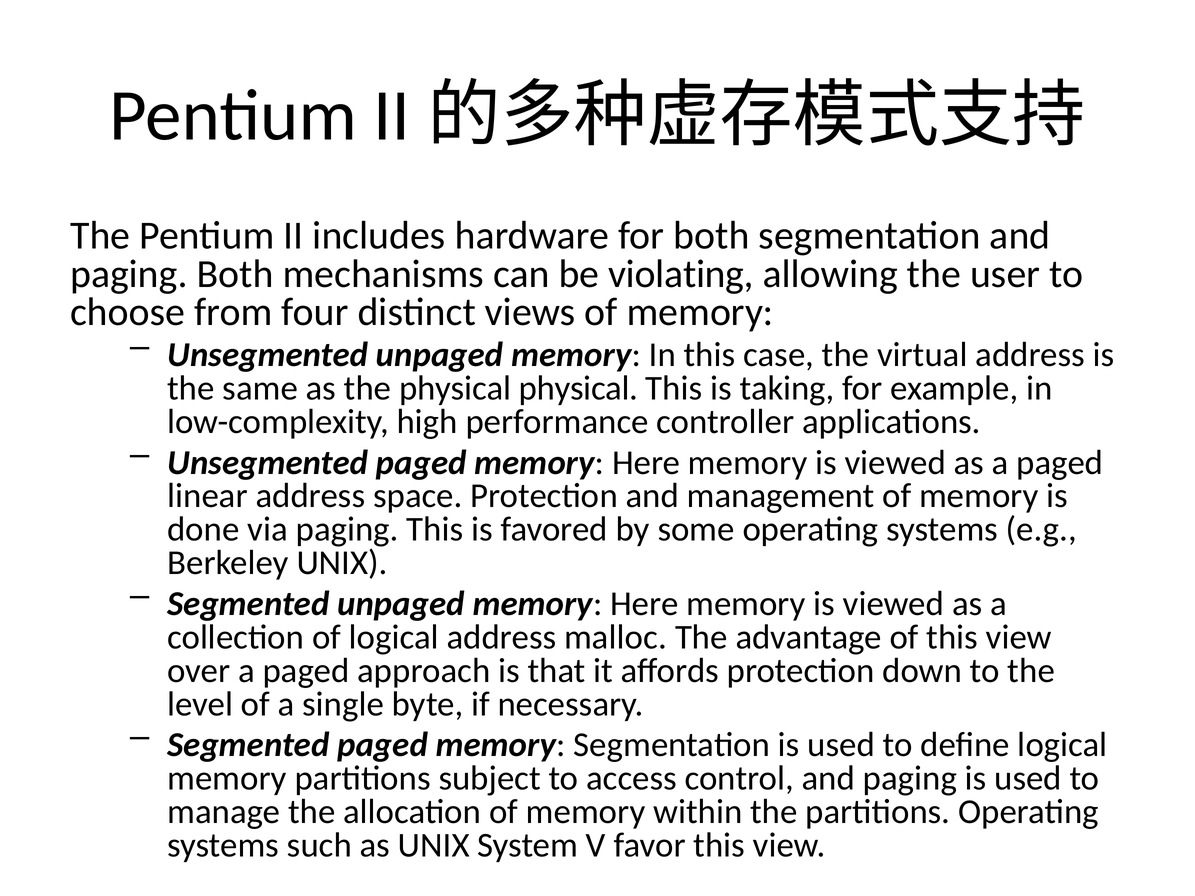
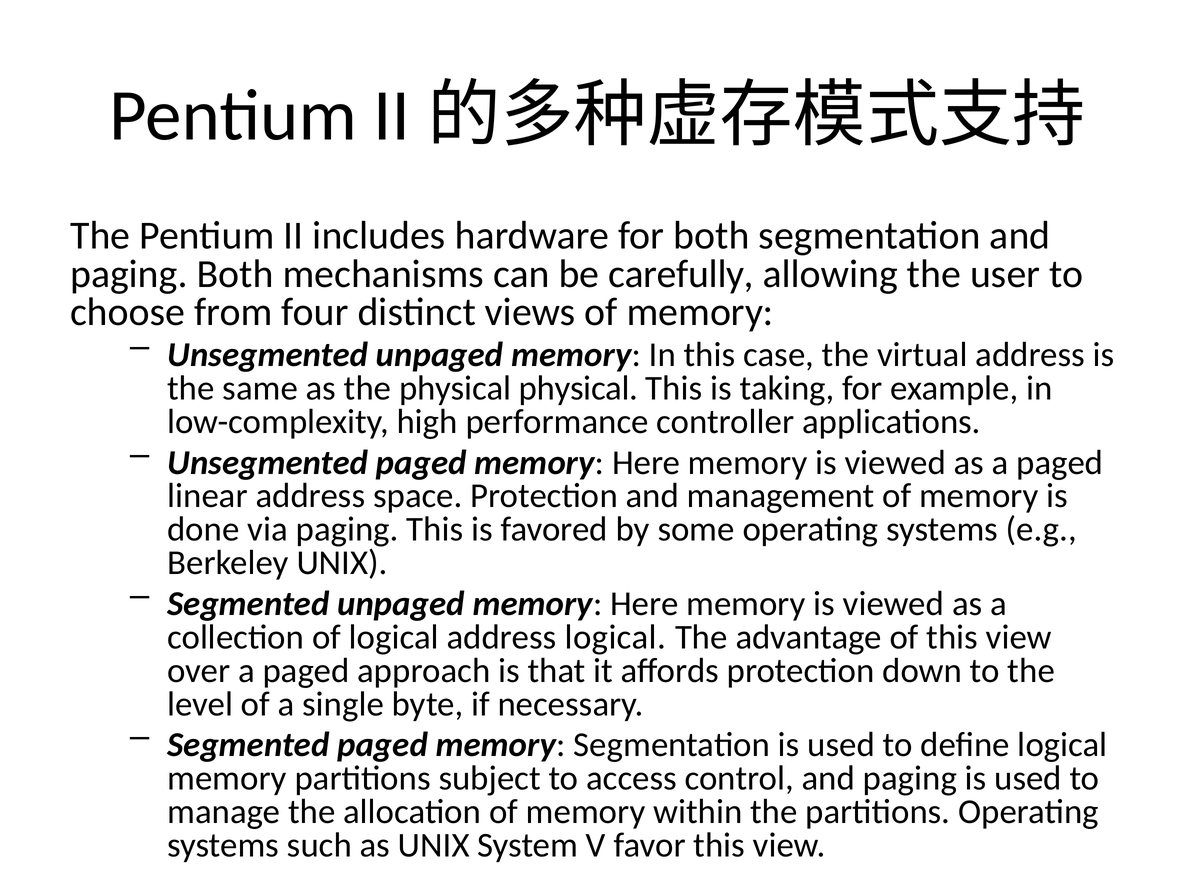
violating: violating -> carefully
address malloc: malloc -> logical
